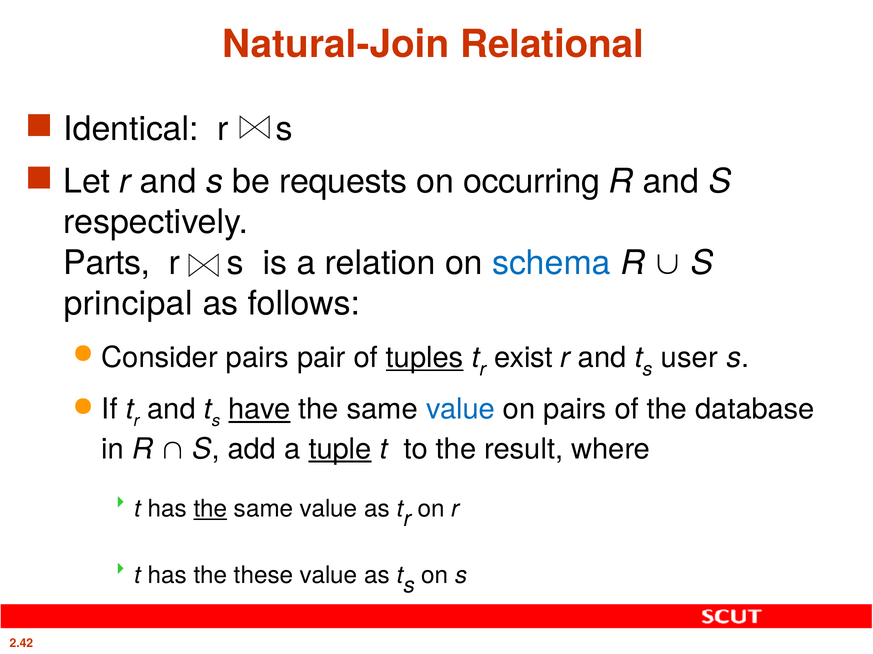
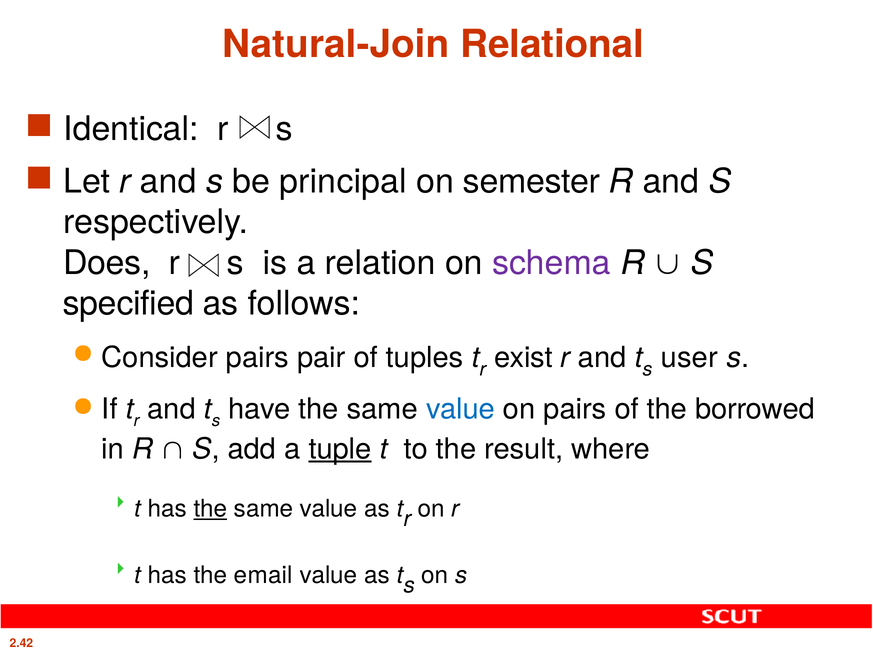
requests: requests -> principal
occurring: occurring -> semester
Parts: Parts -> Does
schema colour: blue -> purple
principal: principal -> specified
tuples underline: present -> none
have underline: present -> none
database: database -> borrowed
these: these -> email
